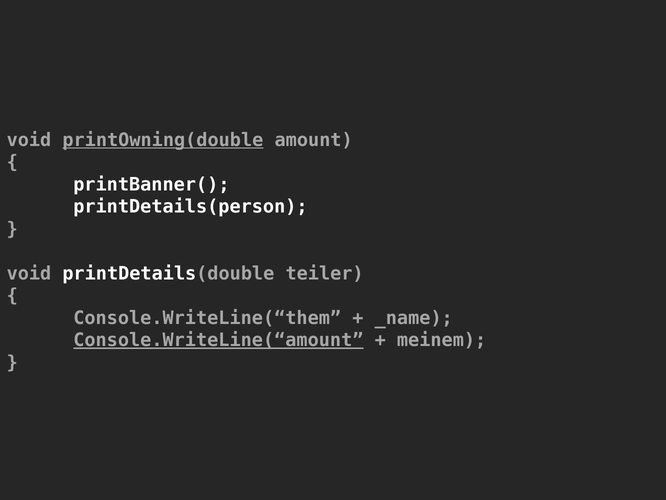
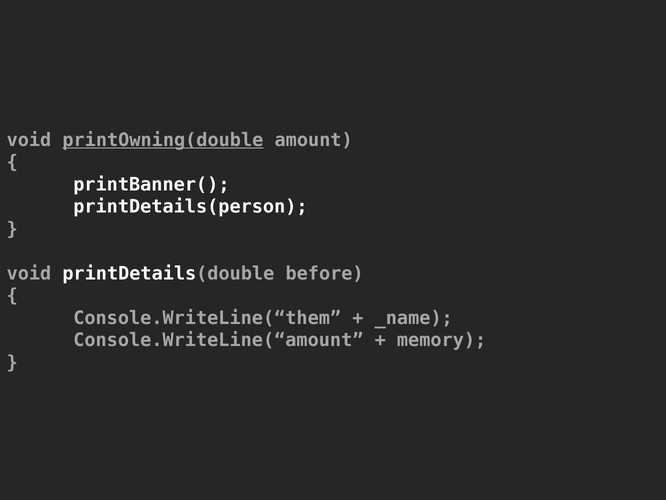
teiler: teiler -> before
Console.WriteLine(“amount underline: present -> none
meinem: meinem -> memory
